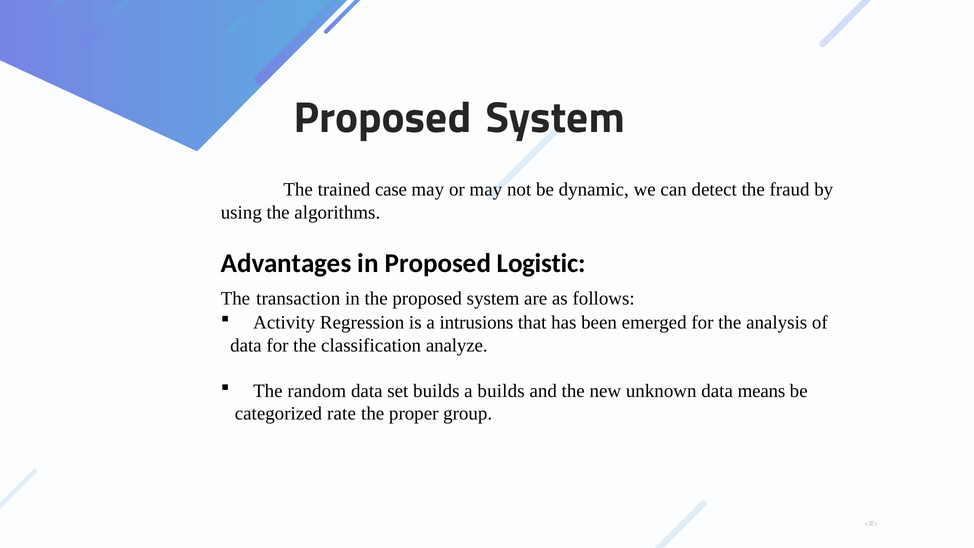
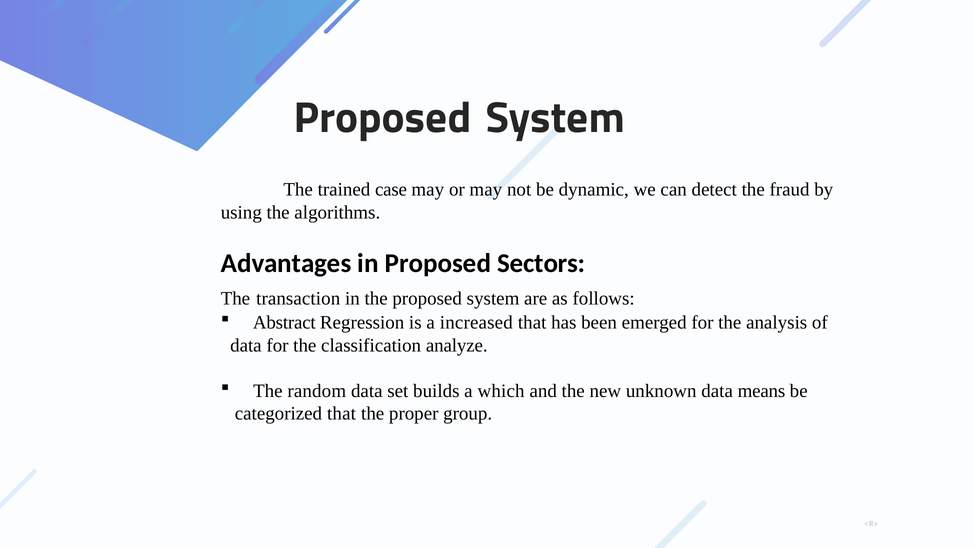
Logistic: Logistic -> Sectors
Activity: Activity -> Abstract
intrusions: intrusions -> increased
a builds: builds -> which
categorized rate: rate -> that
